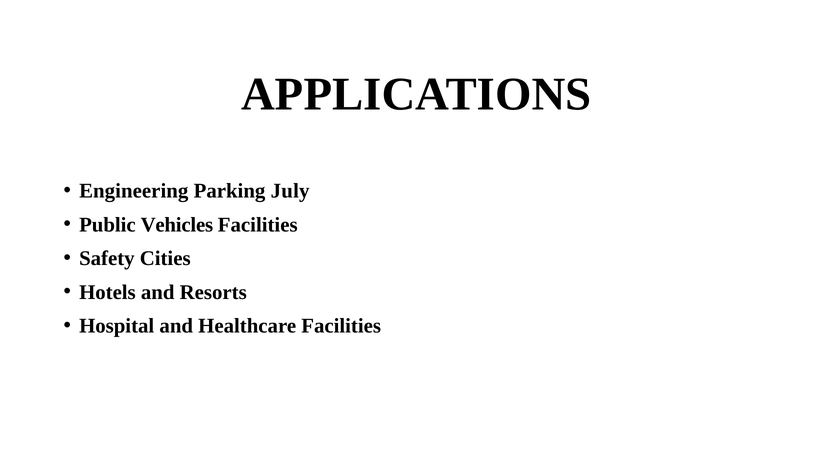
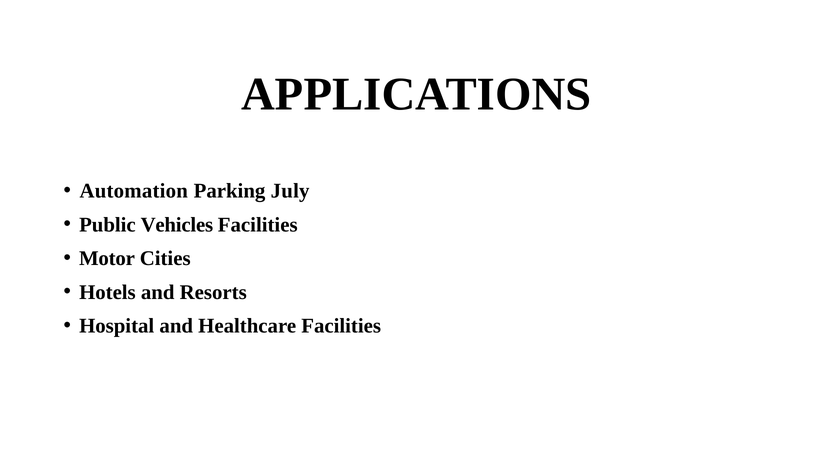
Engineering: Engineering -> Automation
Safety: Safety -> Motor
